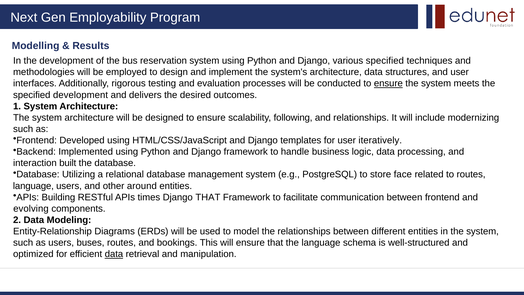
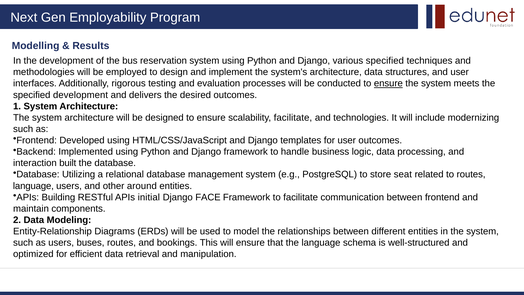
scalability following: following -> facilitate
and relationships: relationships -> technologies
user iteratively: iteratively -> outcomes
face: face -> seat
times: times -> initial
Django THAT: THAT -> FACE
evolving: evolving -> maintain
data at (114, 254) underline: present -> none
